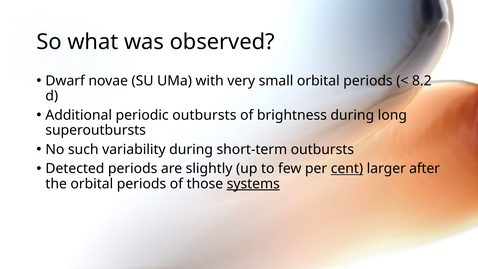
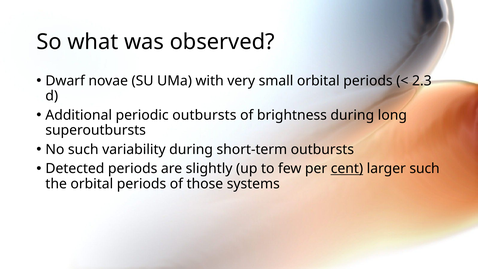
8.2: 8.2 -> 2.3
larger after: after -> such
systems underline: present -> none
